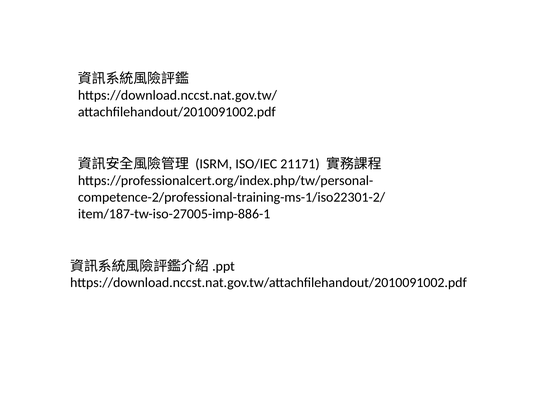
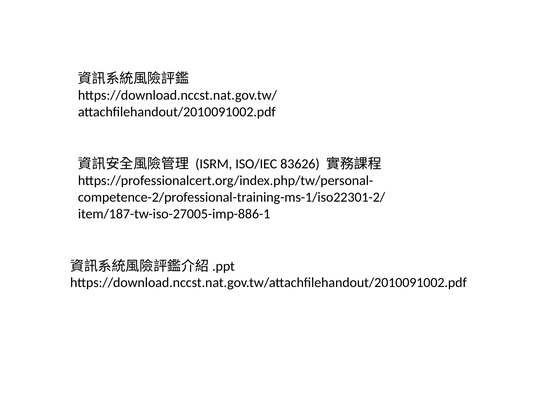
21171: 21171 -> 83626
